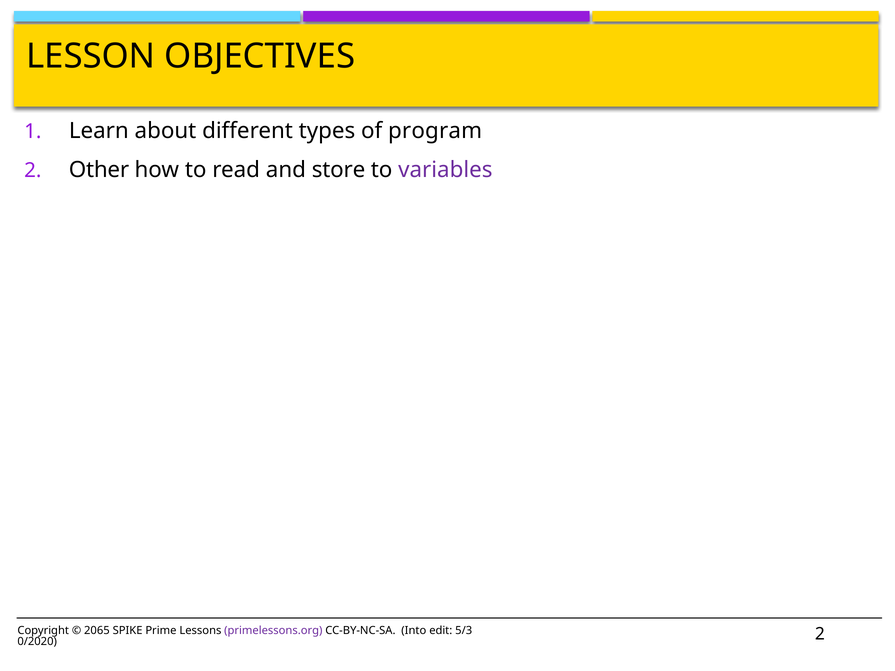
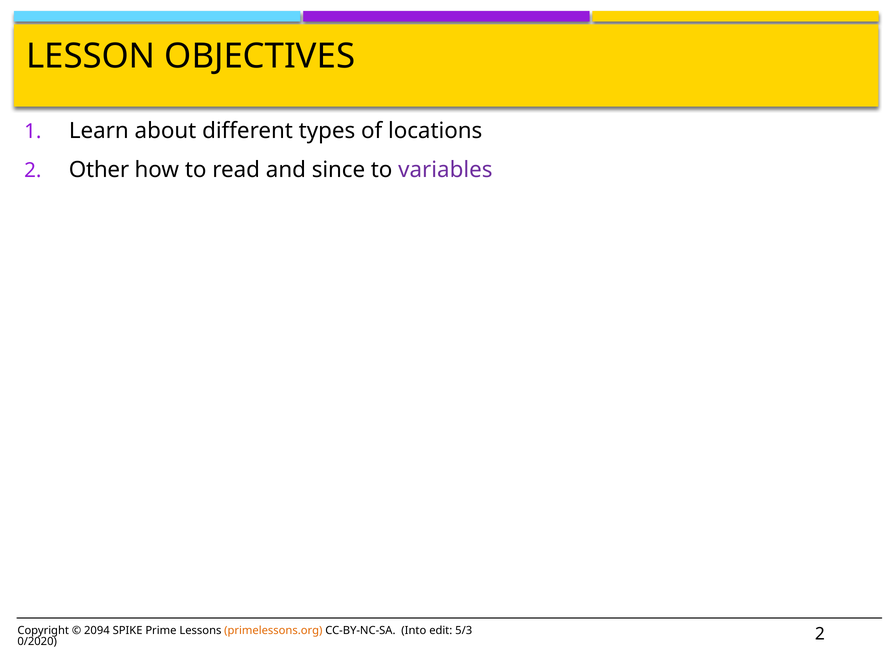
program: program -> locations
store: store -> since
2065: 2065 -> 2094
primelessons.org colour: purple -> orange
